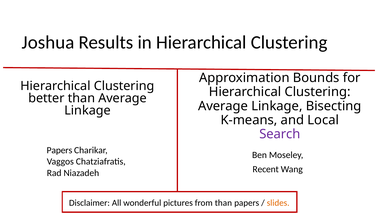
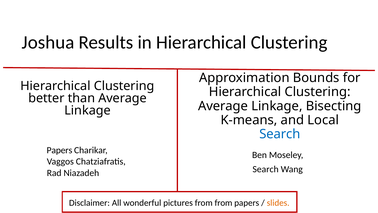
Search at (280, 134) colour: purple -> blue
Recent at (266, 169): Recent -> Search
from than: than -> from
